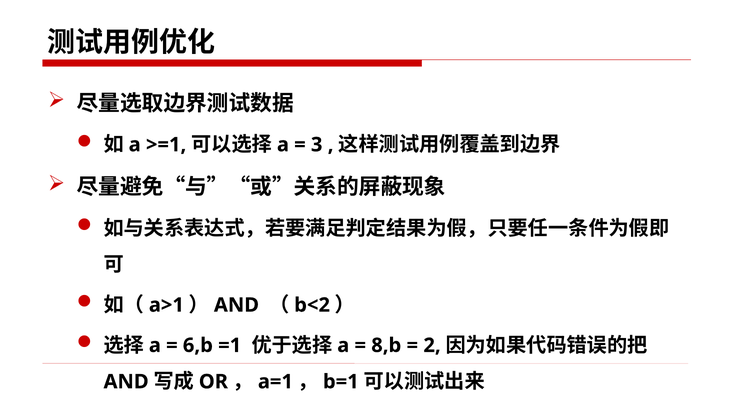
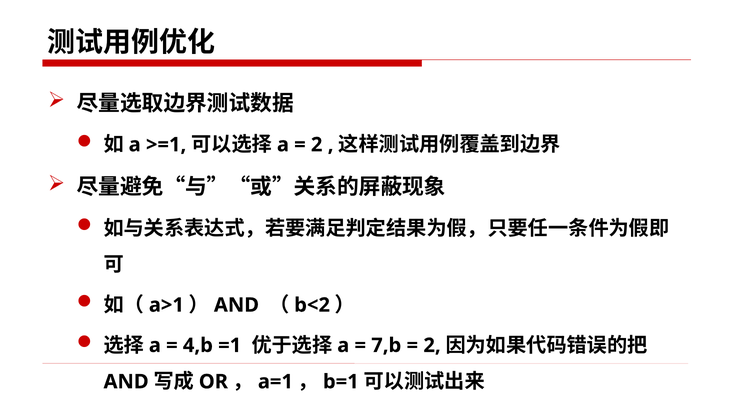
3 at (317, 145): 3 -> 2
6,b: 6,b -> 4,b
8,b: 8,b -> 7,b
